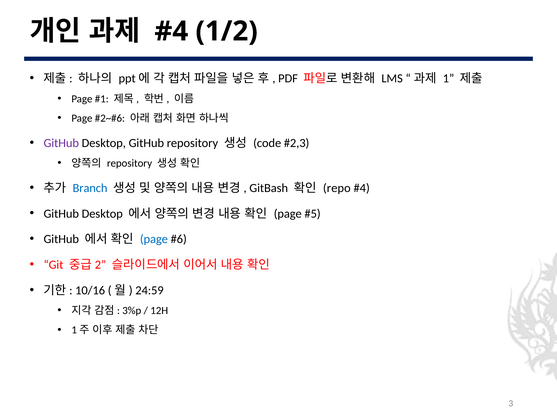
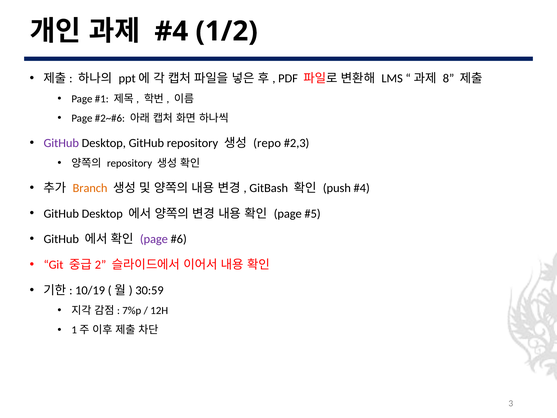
1: 1 -> 8
code: code -> repo
Branch colour: blue -> orange
repo: repo -> push
page at (154, 239) colour: blue -> purple
10/16: 10/16 -> 10/19
24:59: 24:59 -> 30:59
3%p: 3%p -> 7%p
